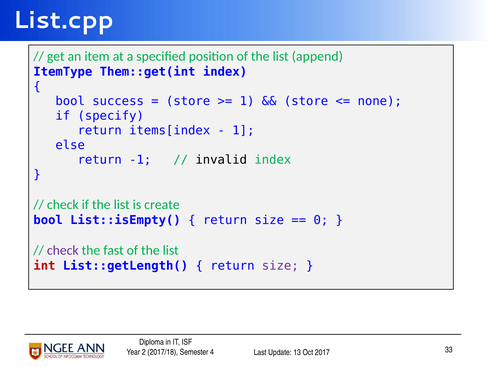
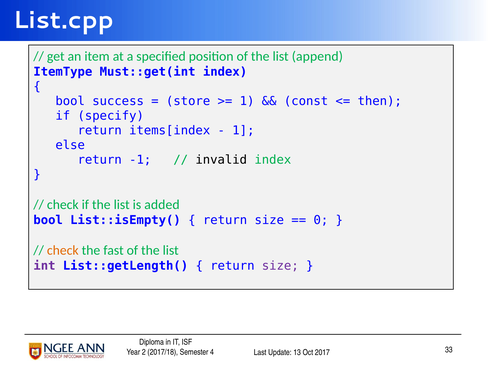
Them::get(int: Them::get(int -> Must::get(int
store at (306, 101): store -> const
none: none -> then
create: create -> added
check at (63, 251) colour: purple -> orange
int colour: red -> purple
